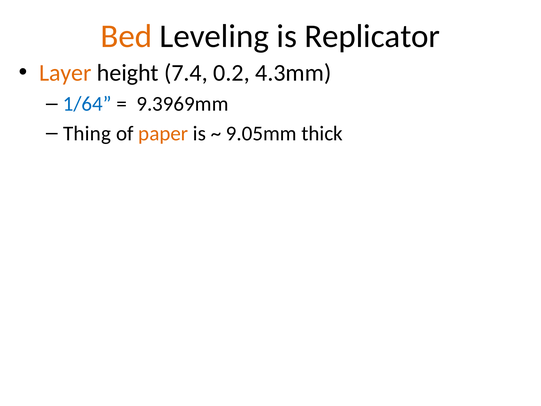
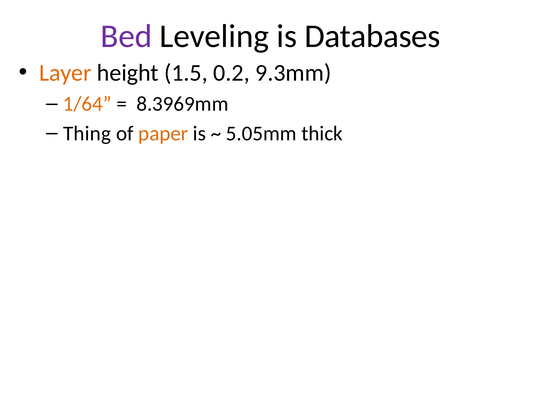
Bed colour: orange -> purple
Replicator: Replicator -> Databases
7.4: 7.4 -> 1.5
4.3mm: 4.3mm -> 9.3mm
1/64 colour: blue -> orange
9.3969mm: 9.3969mm -> 8.3969mm
9.05mm: 9.05mm -> 5.05mm
